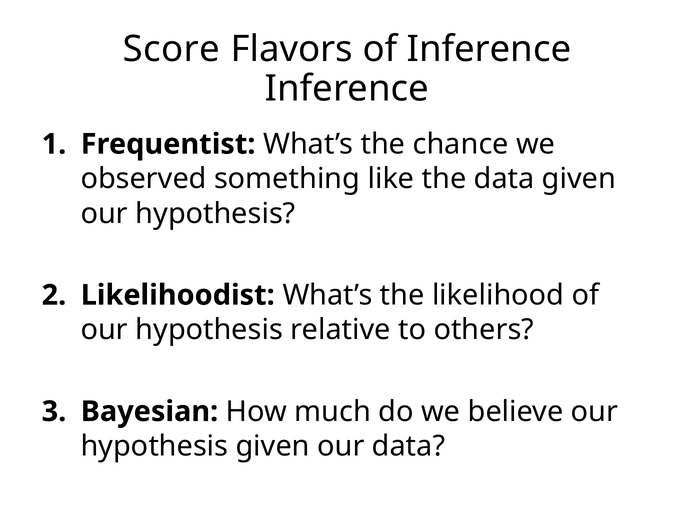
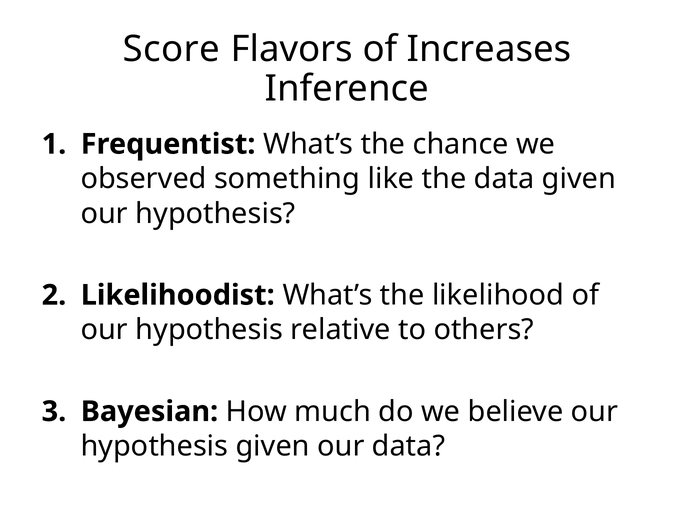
of Inference: Inference -> Increases
